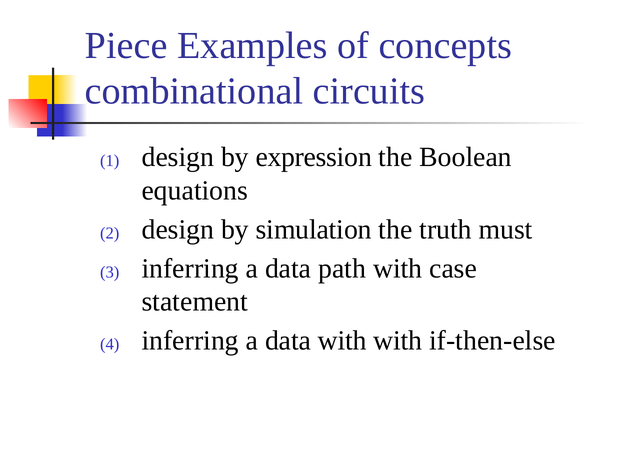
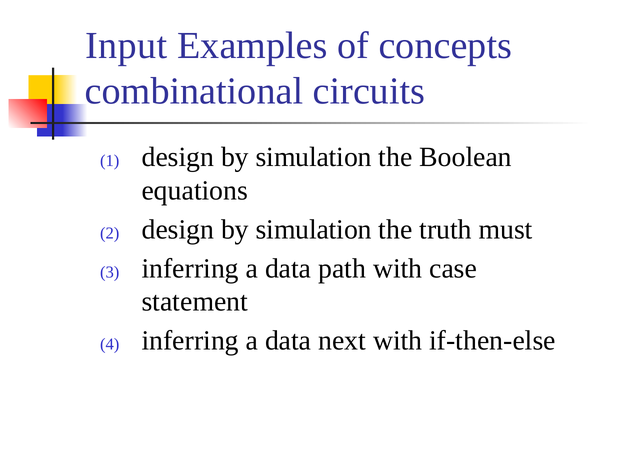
Piece: Piece -> Input
expression at (314, 157): expression -> simulation
data with: with -> next
